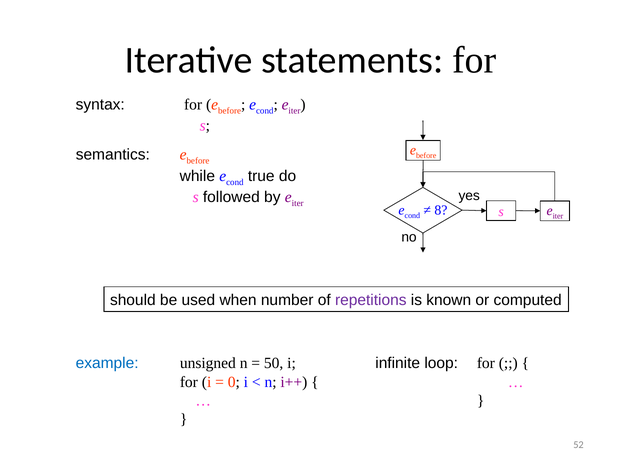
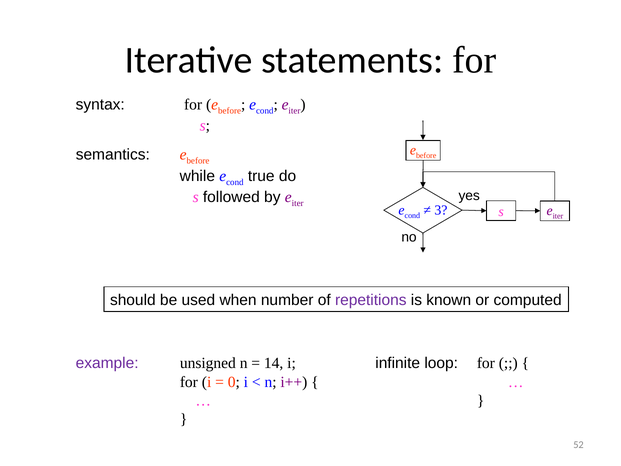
8: 8 -> 3
example colour: blue -> purple
50: 50 -> 14
